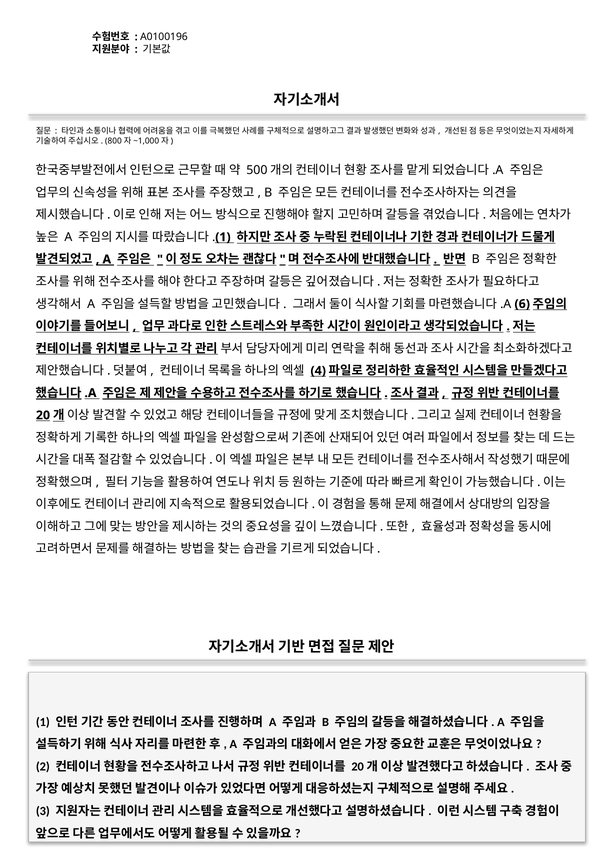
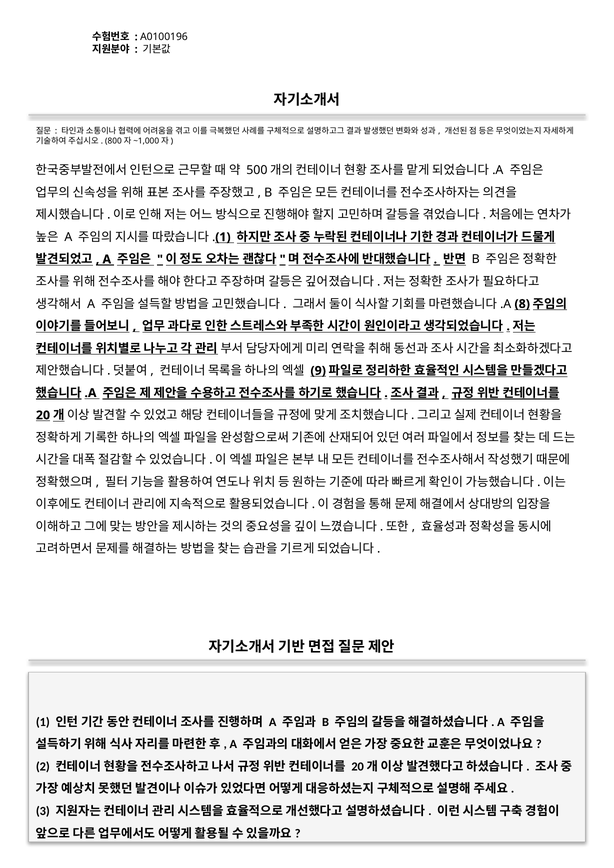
6: 6 -> 8
4: 4 -> 9
